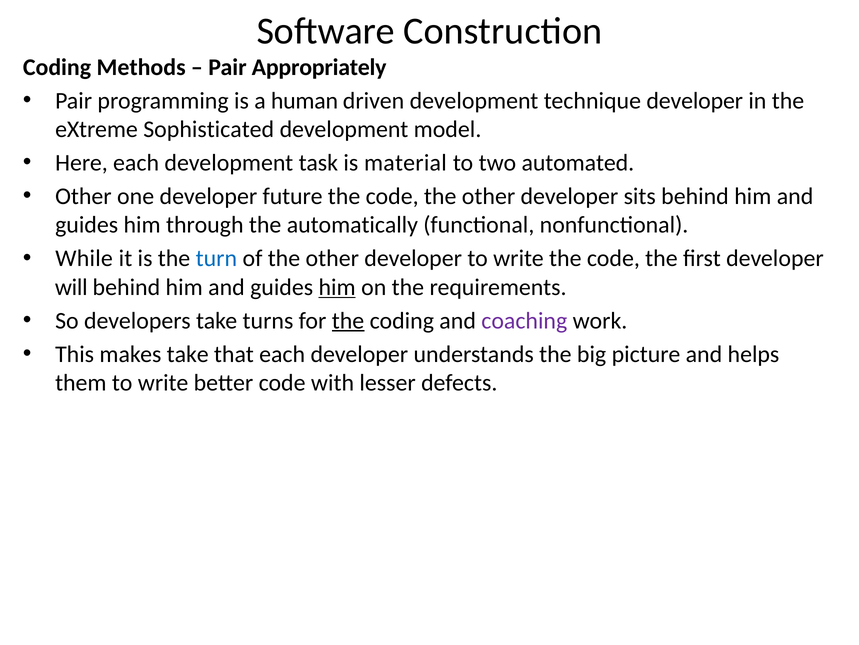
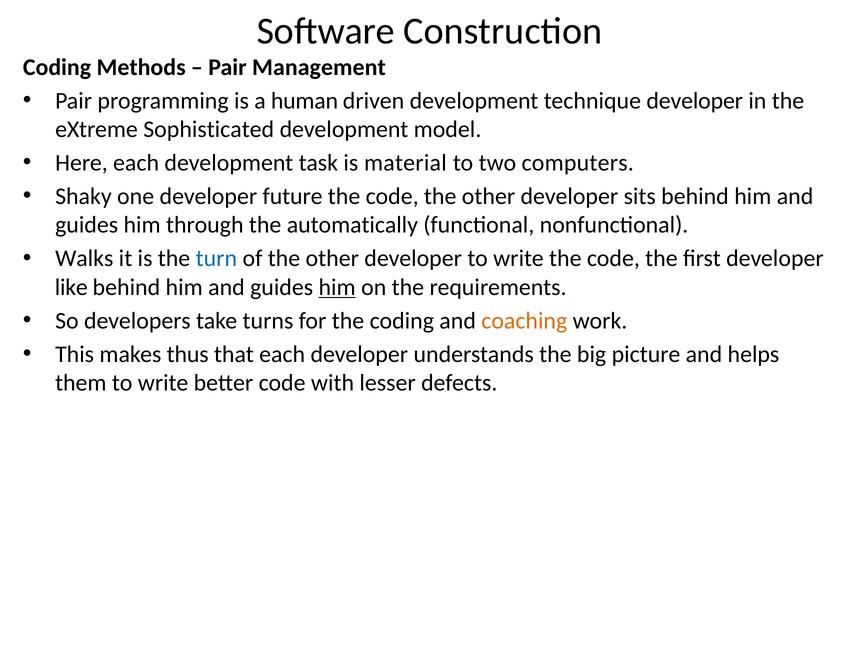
Appropriately: Appropriately -> Management
automated: automated -> computers
Other at (83, 196): Other -> Shaky
While: While -> Walks
will: will -> like
the at (348, 320) underline: present -> none
coaching colour: purple -> orange
makes take: take -> thus
